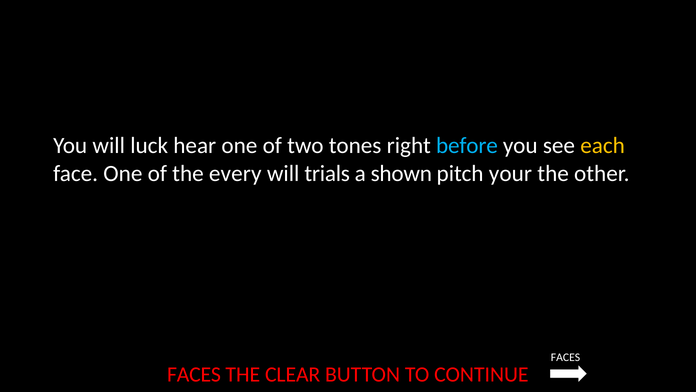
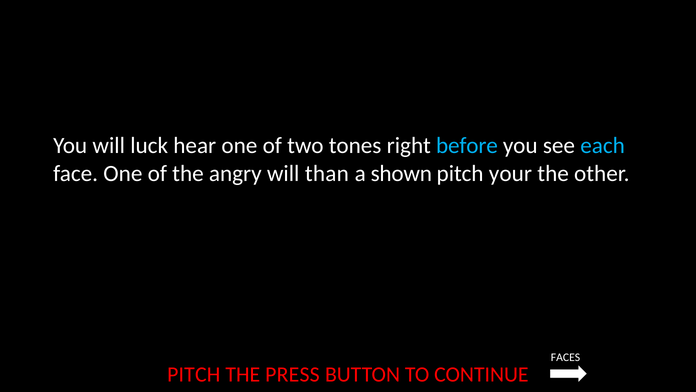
each colour: yellow -> light blue
every: every -> angry
trials: trials -> than
FACES at (194, 374): FACES -> PITCH
CLEAR: CLEAR -> PRESS
